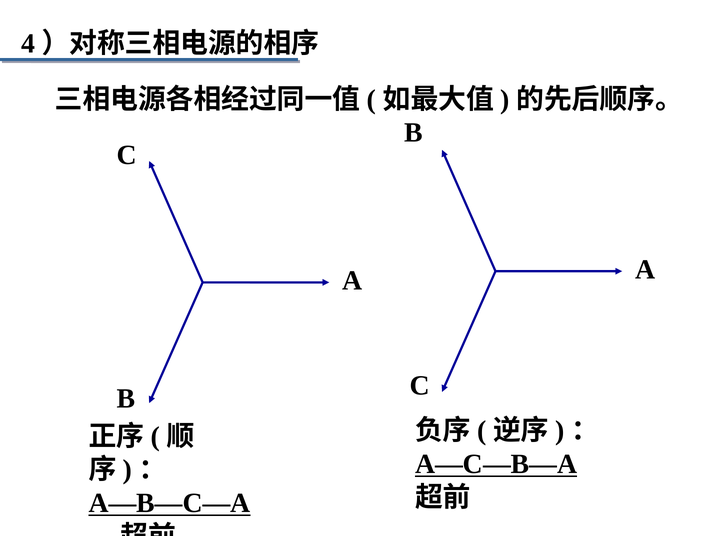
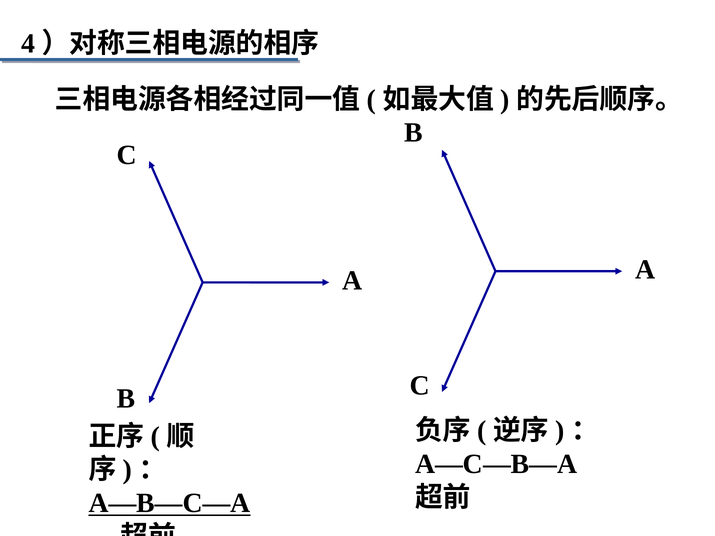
A—C—B—A underline: present -> none
